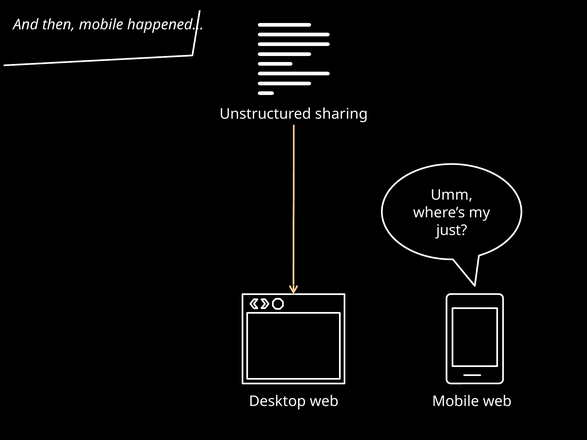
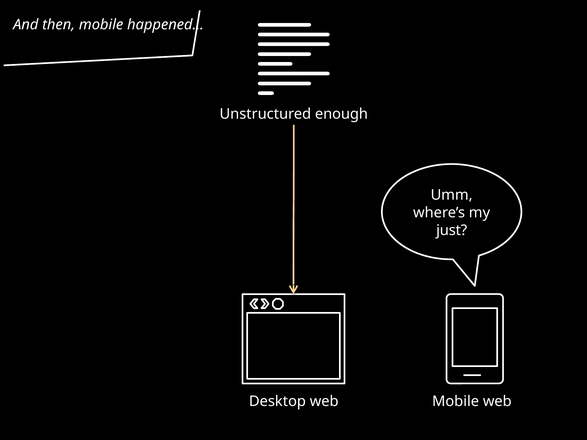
sharing: sharing -> enough
